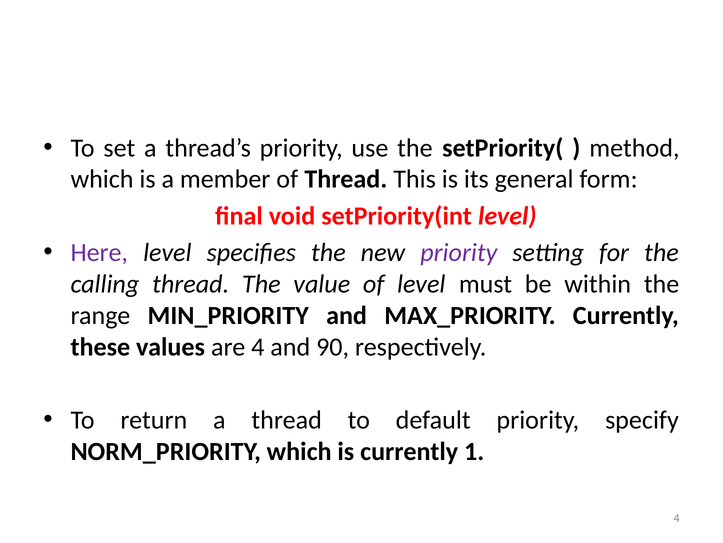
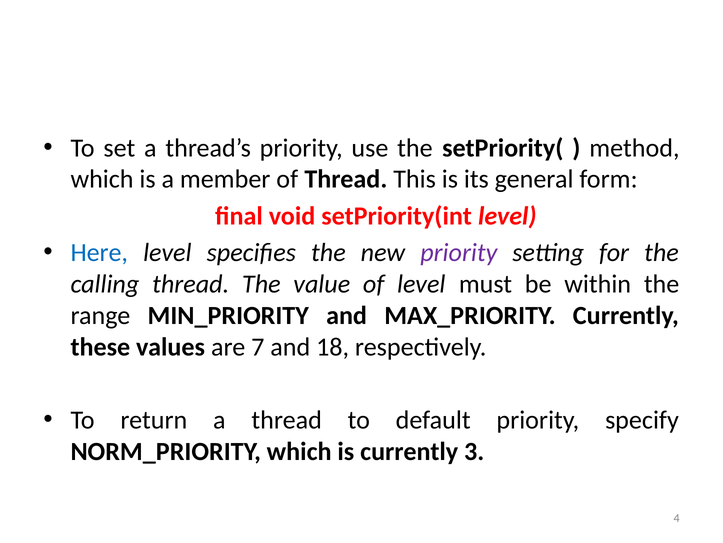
Here colour: purple -> blue
are 4: 4 -> 7
90: 90 -> 18
1: 1 -> 3
